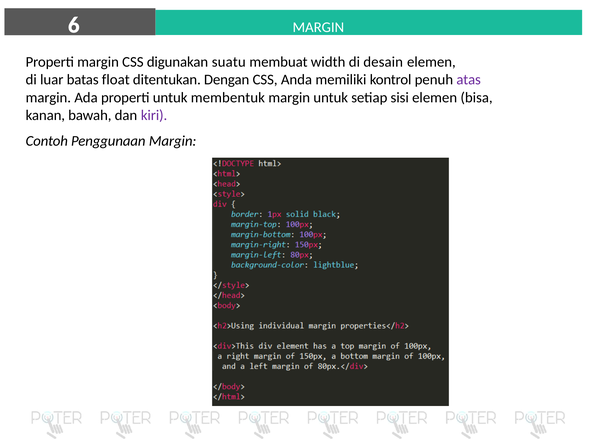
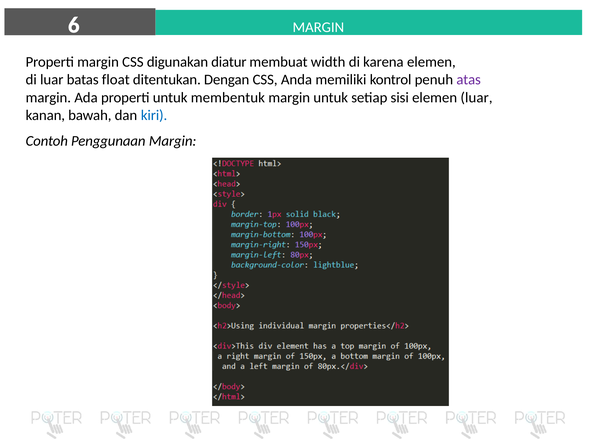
suatu: suatu -> diatur
desain: desain -> karena
elemen bisa: bisa -> luar
kiri colour: purple -> blue
